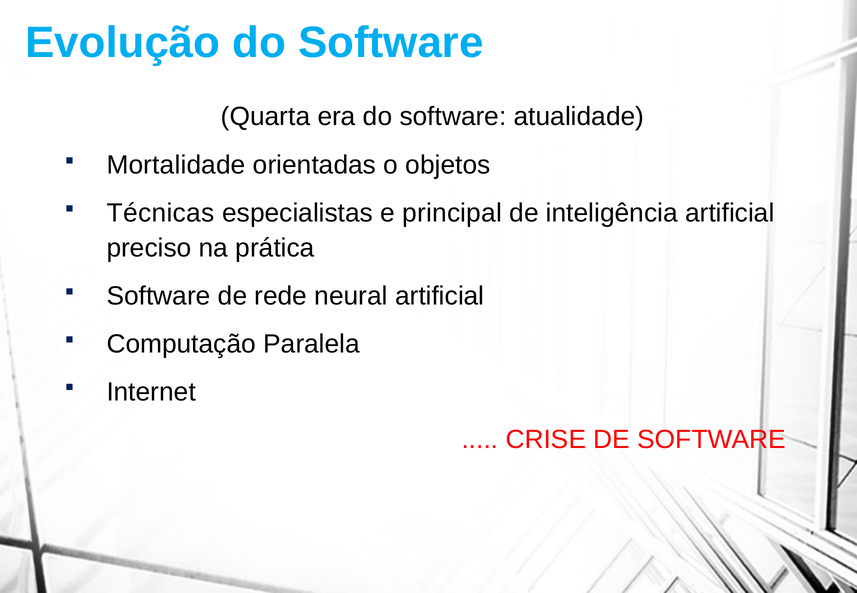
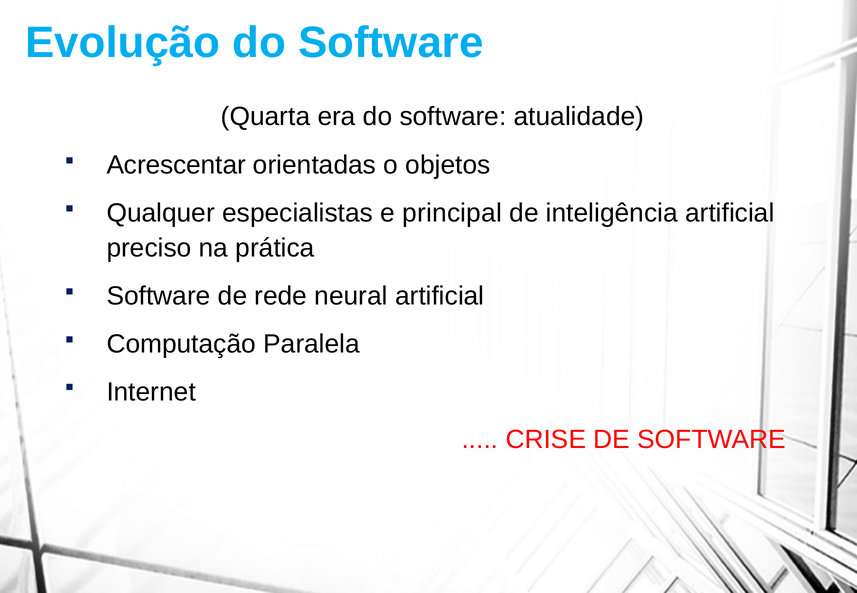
Mortalidade: Mortalidade -> Acrescentar
Técnicas: Técnicas -> Qualquer
